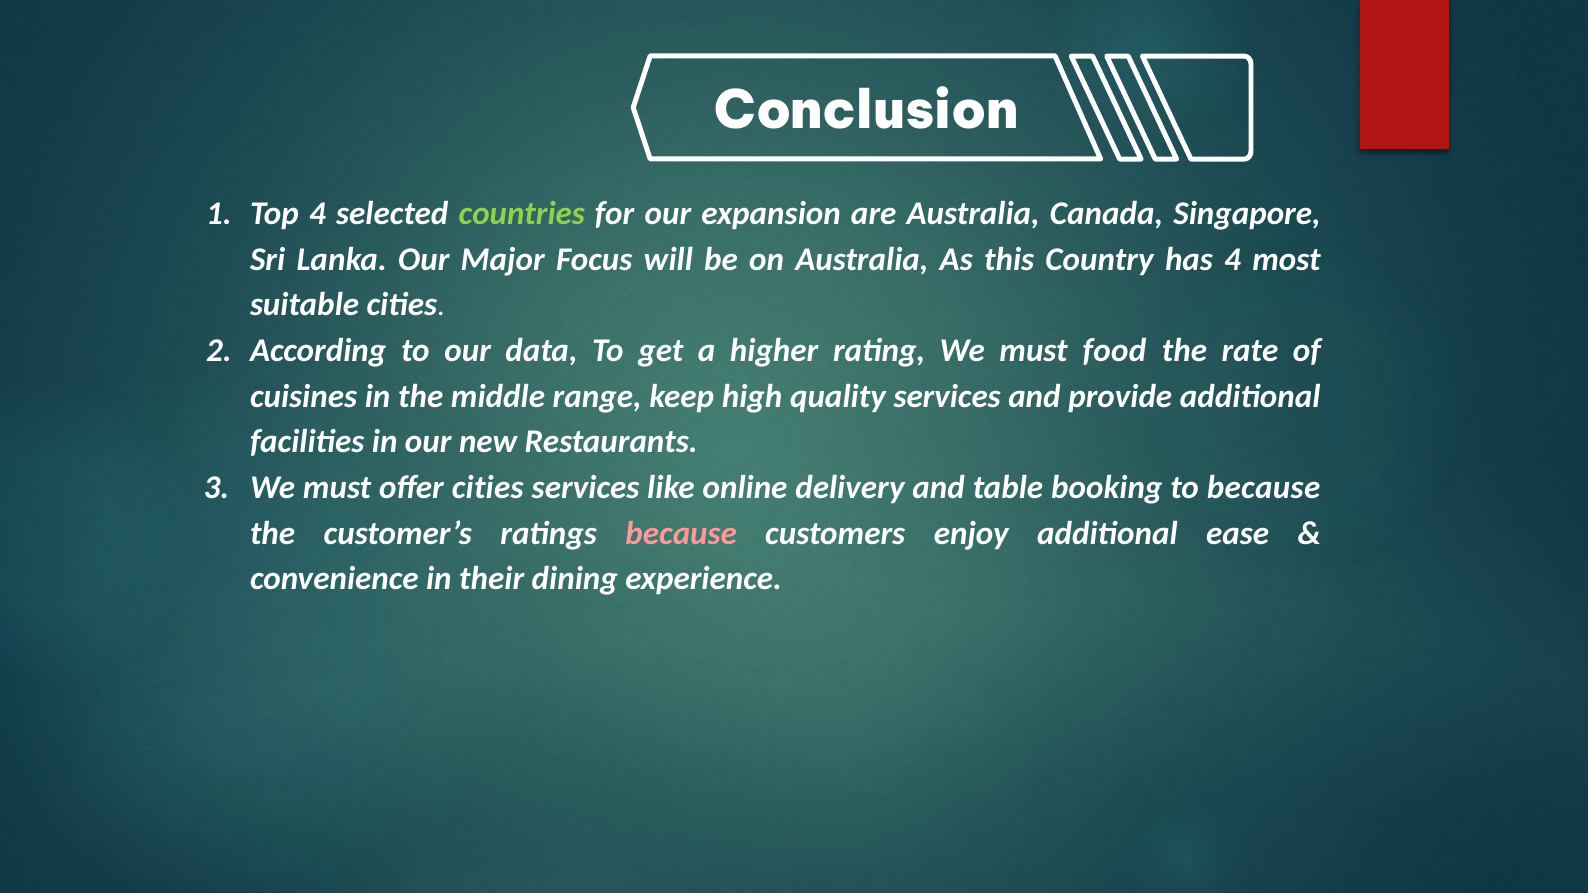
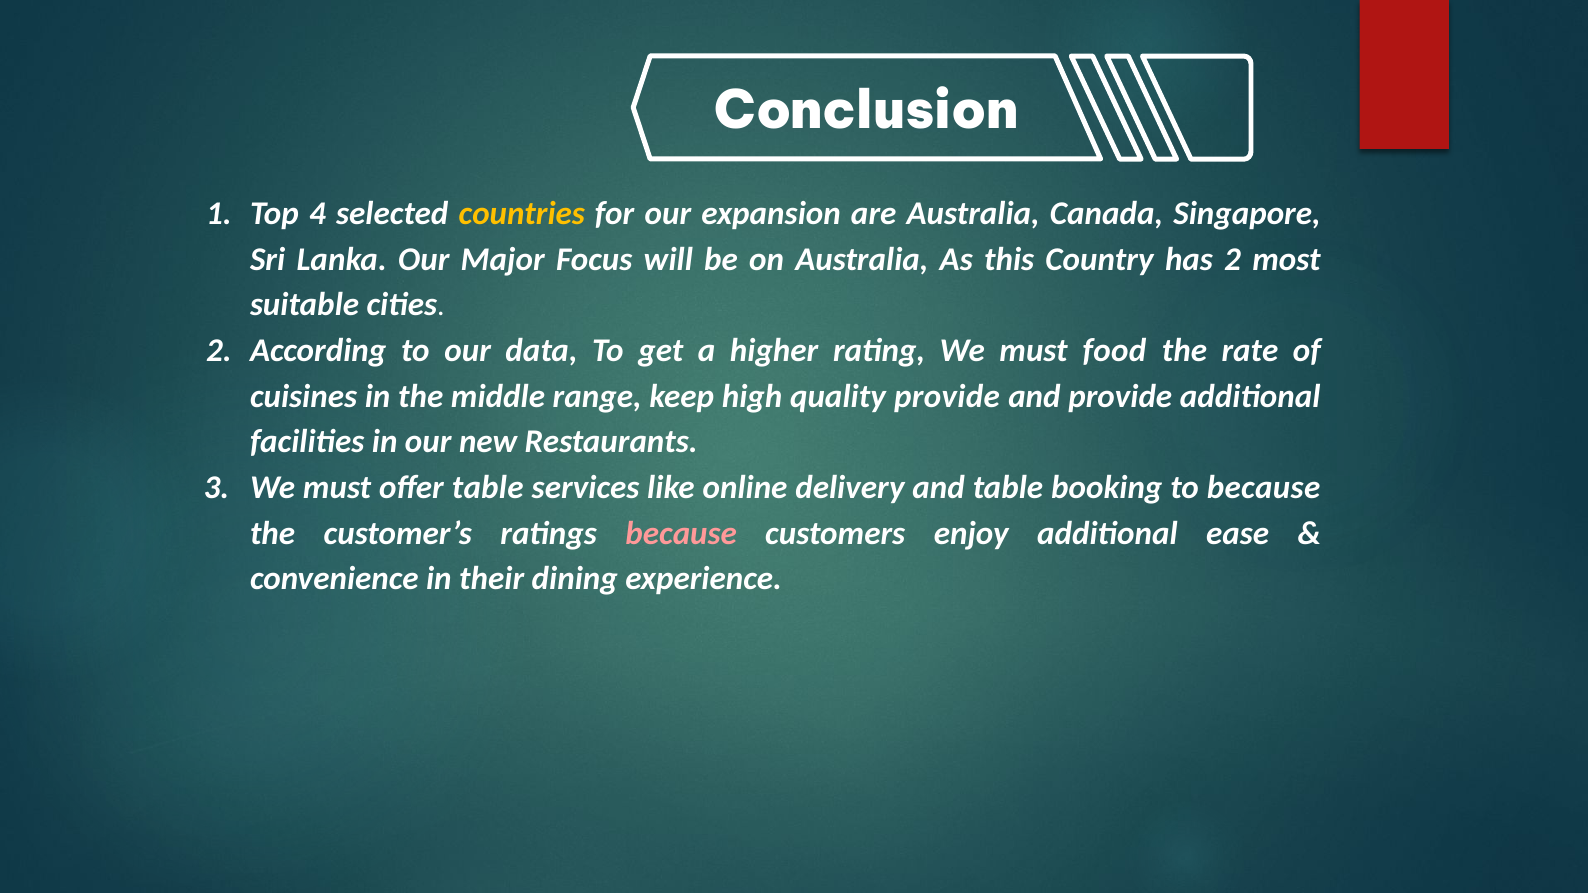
countries colour: light green -> yellow
has 4: 4 -> 2
quality services: services -> provide
offer cities: cities -> table
